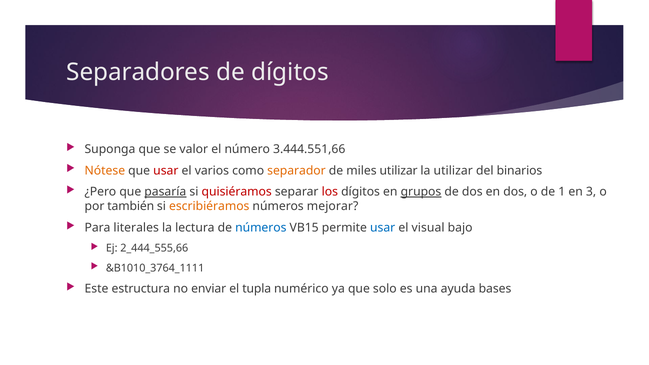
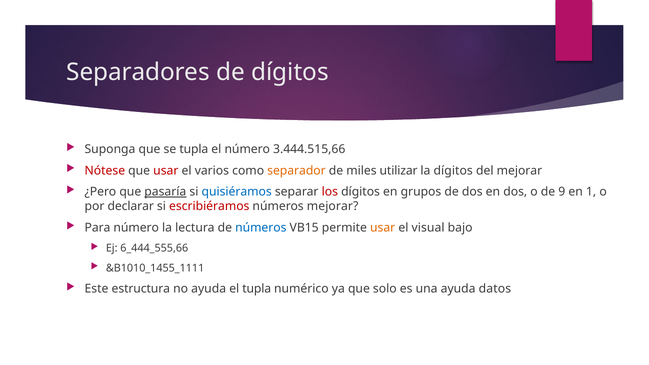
se valor: valor -> tupla
3.444.551,66: 3.444.551,66 -> 3.444.515,66
Nótese colour: orange -> red
la utilizar: utilizar -> dígitos
del binarios: binarios -> mejorar
quisiéramos colour: red -> blue
grupos underline: present -> none
1: 1 -> 9
3: 3 -> 1
también: también -> declarar
escribiéramos colour: orange -> red
Para literales: literales -> número
usar at (383, 228) colour: blue -> orange
2_444_555,66: 2_444_555,66 -> 6_444_555,66
&B1010_3764_1111: &B1010_3764_1111 -> &B1010_1455_1111
no enviar: enviar -> ayuda
bases: bases -> datos
